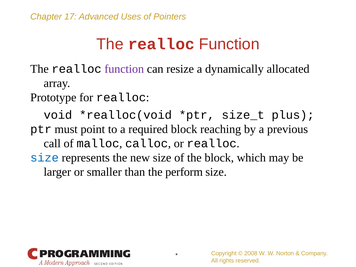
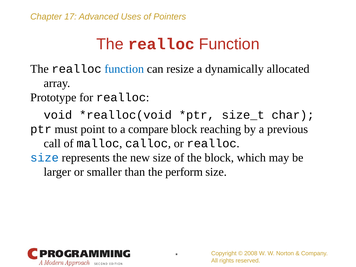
function at (124, 69) colour: purple -> blue
plus: plus -> char
required: required -> compare
